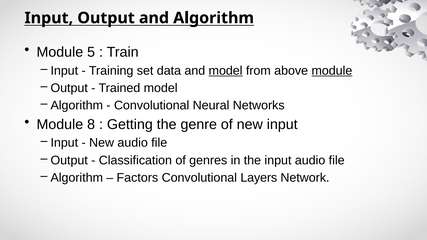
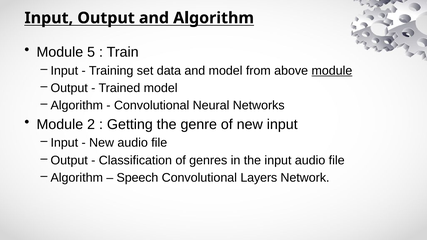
model at (226, 71) underline: present -> none
8: 8 -> 2
Factors: Factors -> Speech
